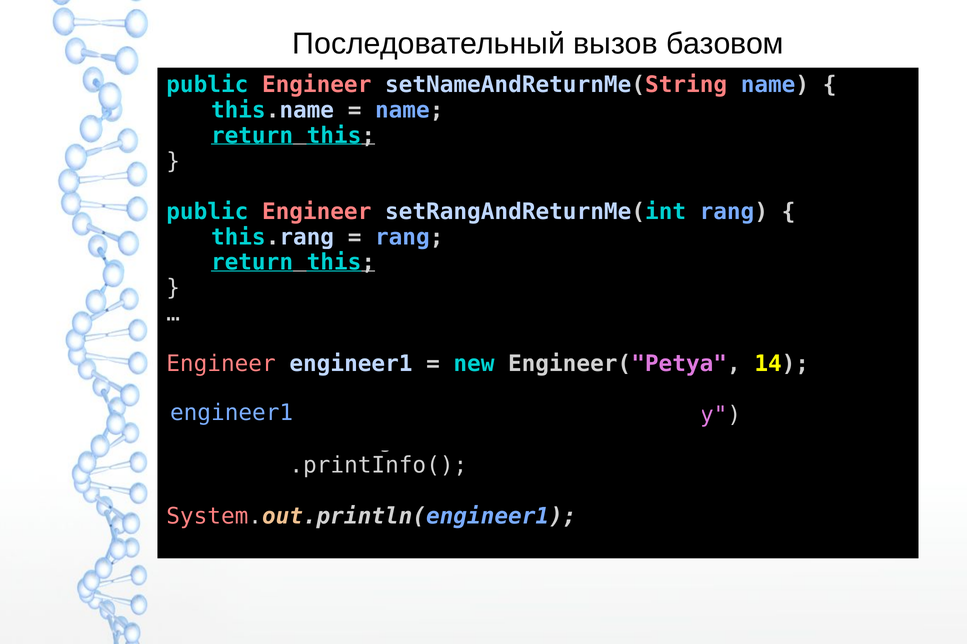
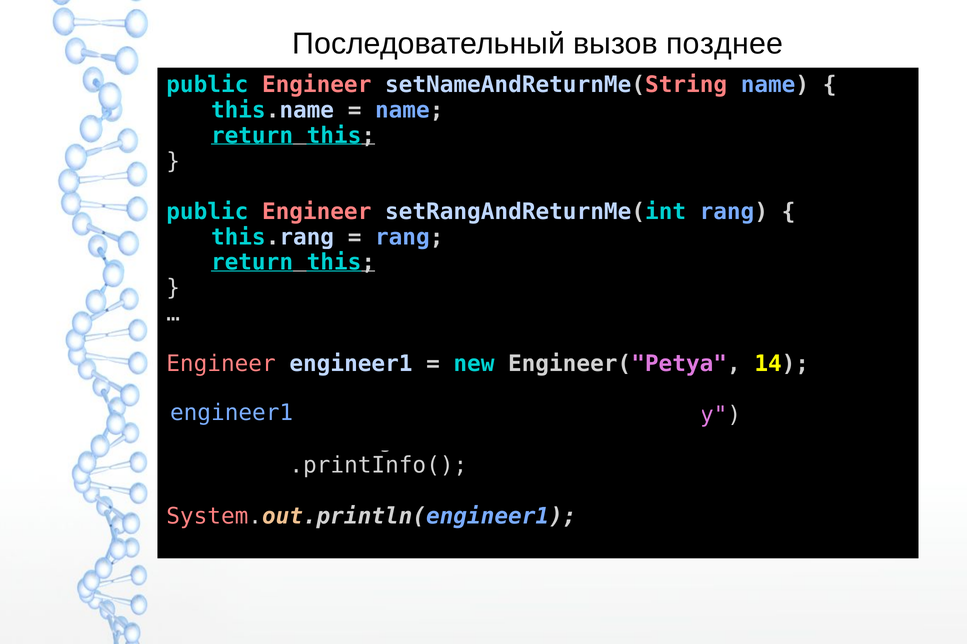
базовом: базовом -> позднее
